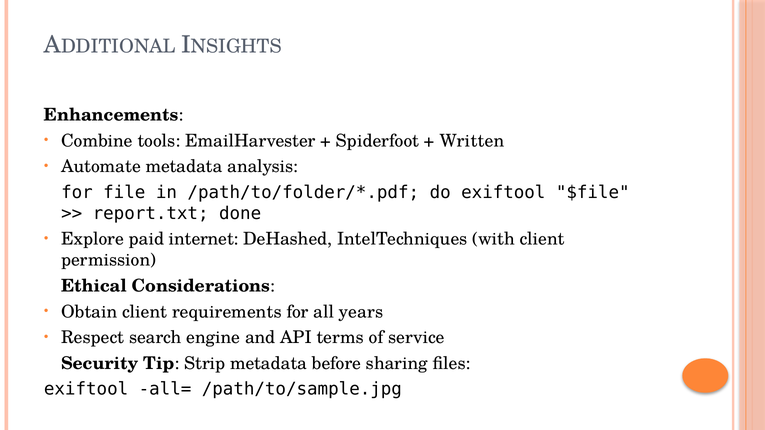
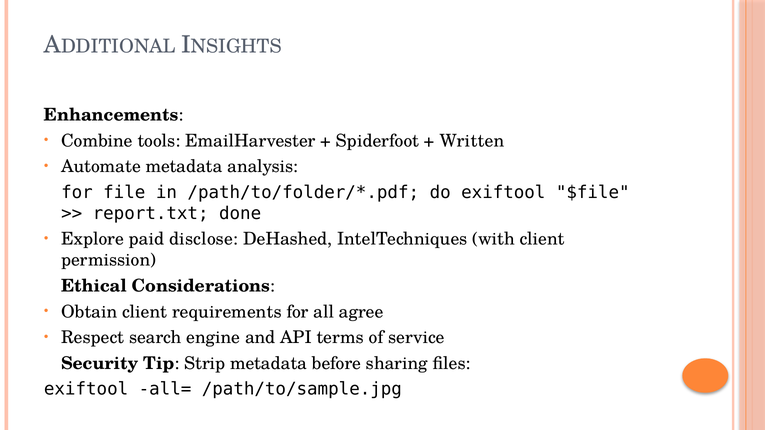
internet: internet -> disclose
years: years -> agree
